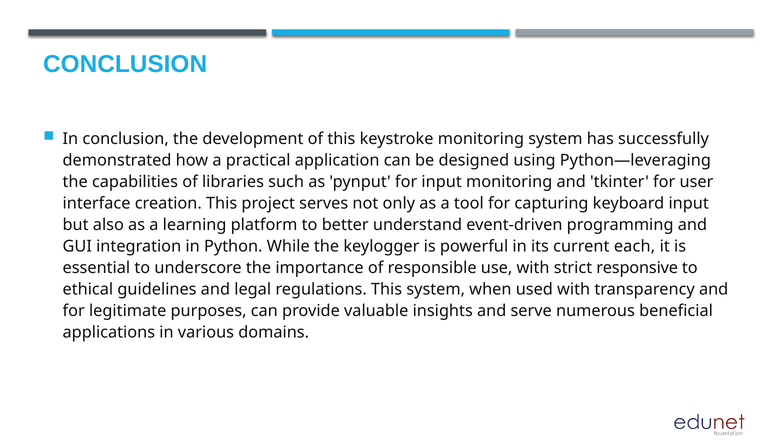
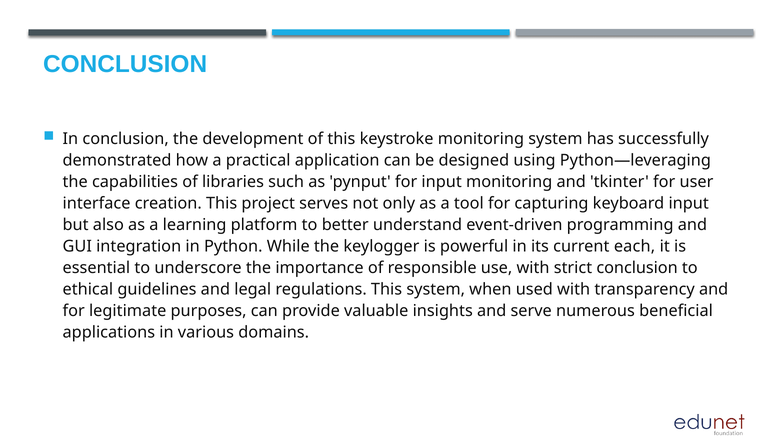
strict responsive: responsive -> conclusion
